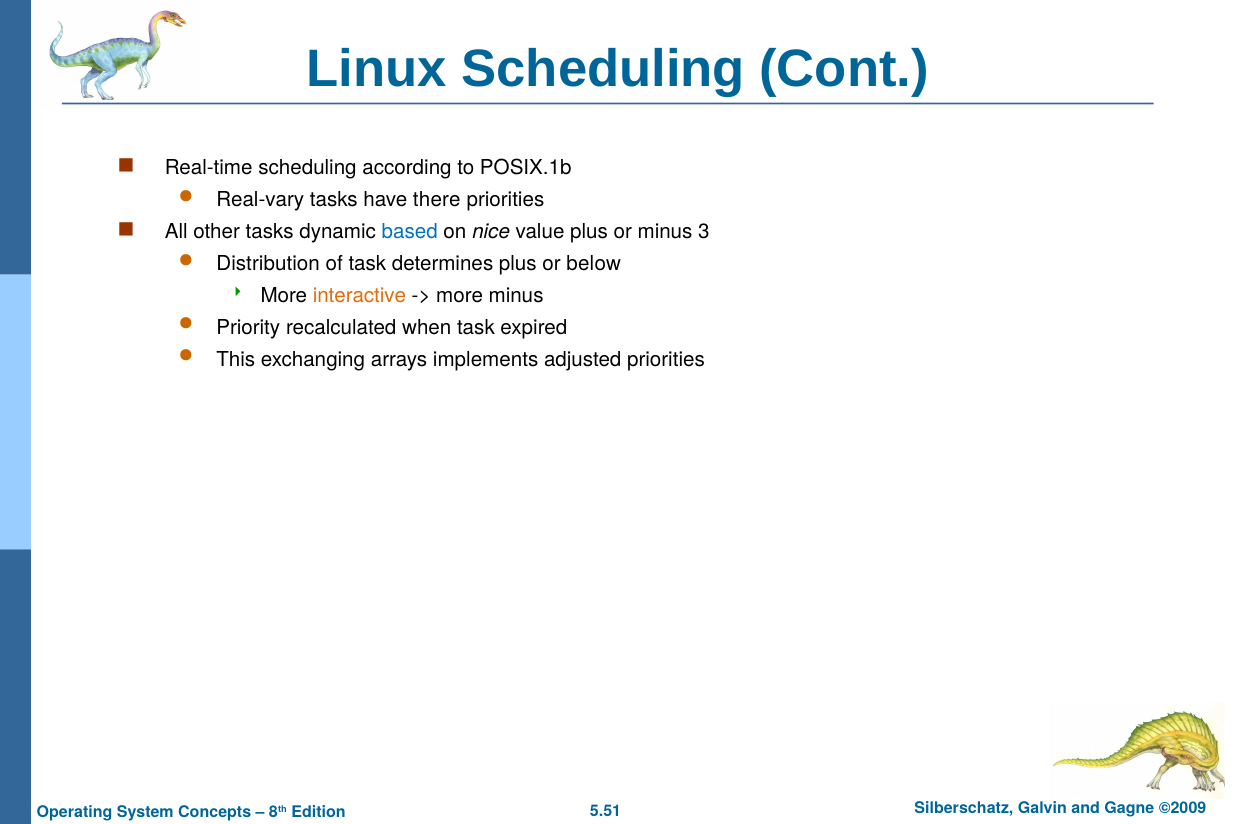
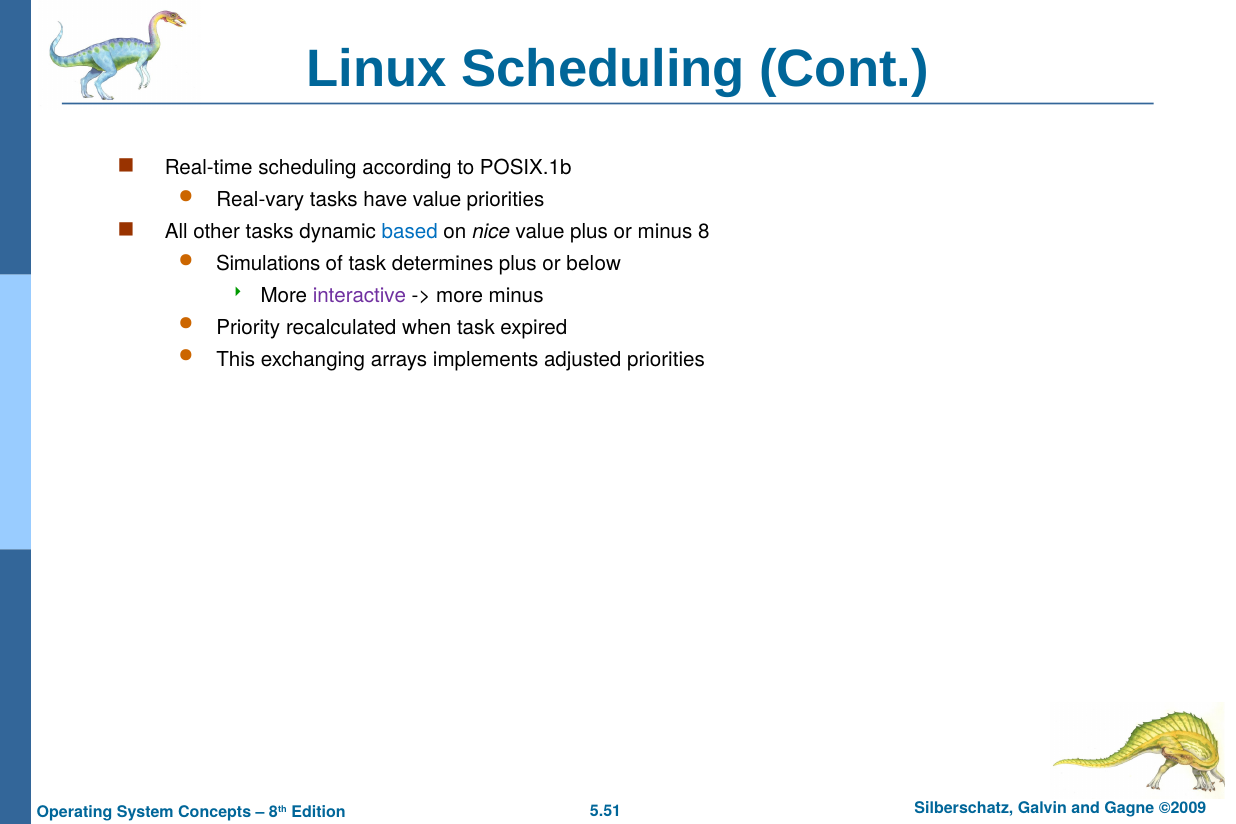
have there: there -> value
3: 3 -> 8
Distribution: Distribution -> Simulations
interactive colour: orange -> purple
